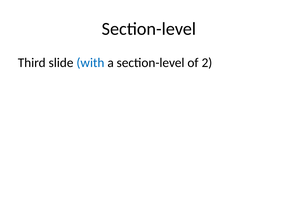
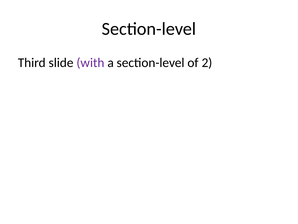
with colour: blue -> purple
